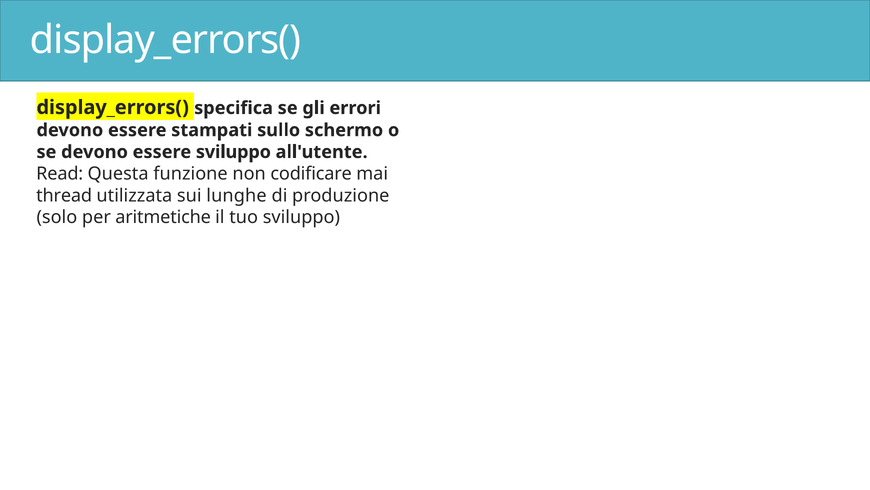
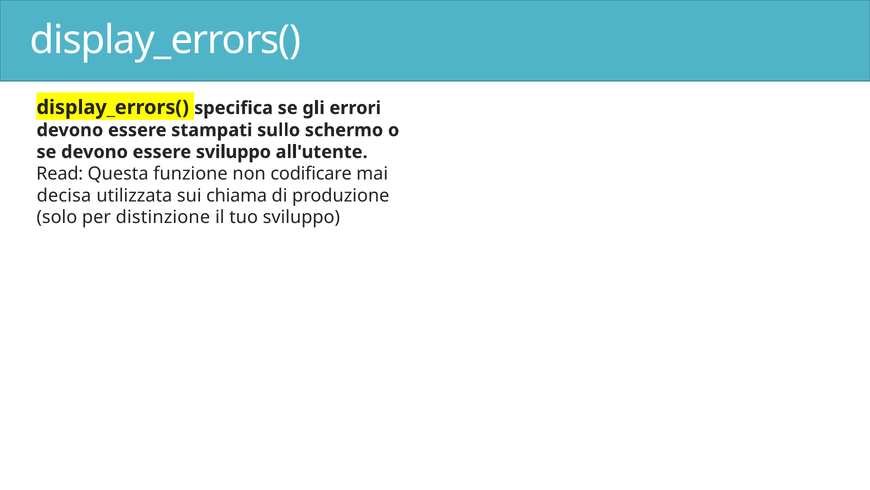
thread: thread -> decisa
lunghe: lunghe -> chiama
aritmetiche: aritmetiche -> distinzione
